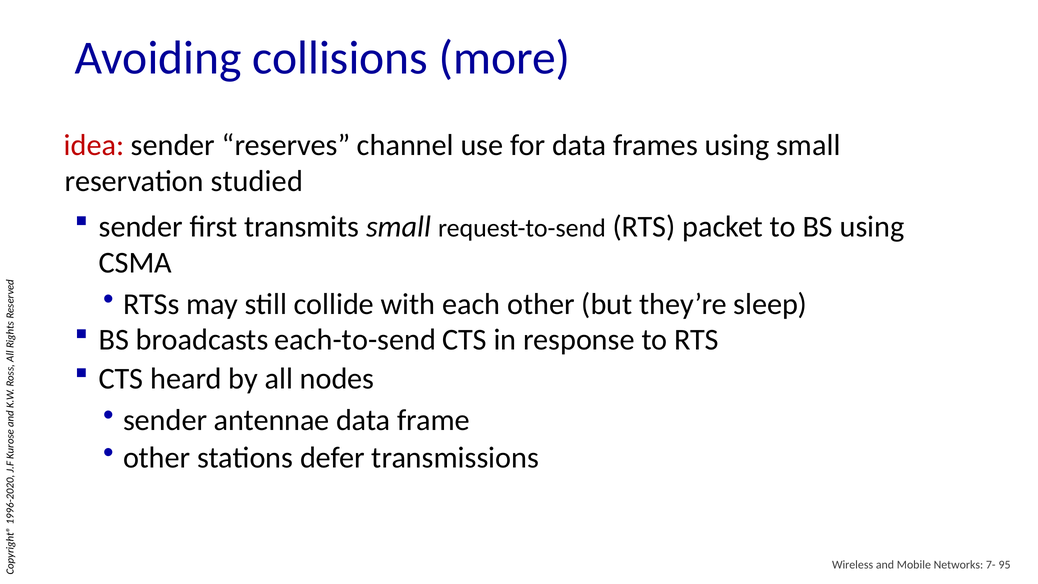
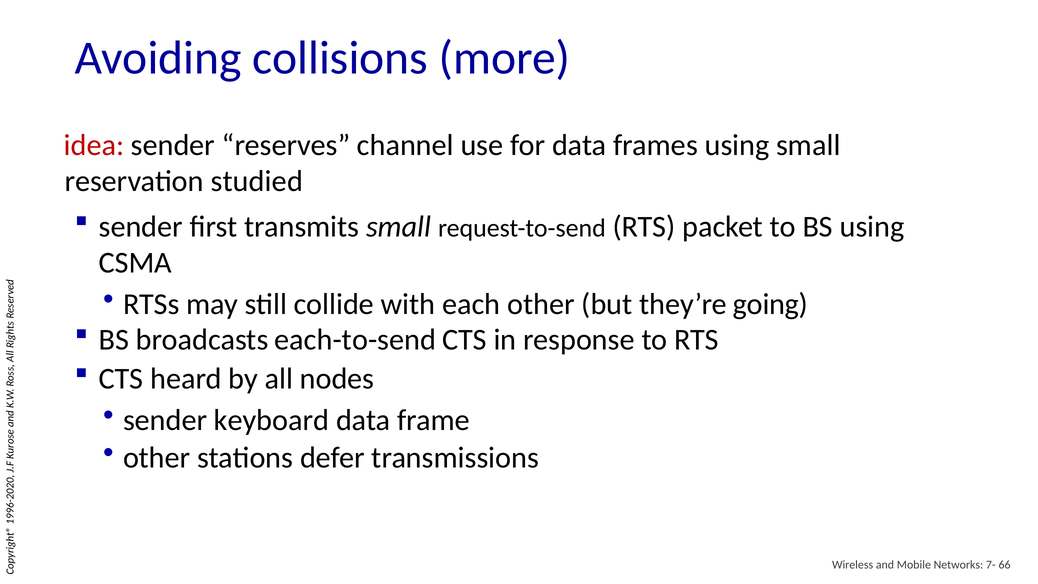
sleep: sleep -> going
antennae: antennae -> keyboard
95: 95 -> 66
